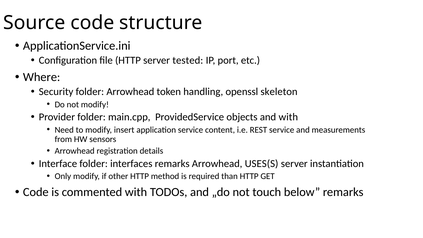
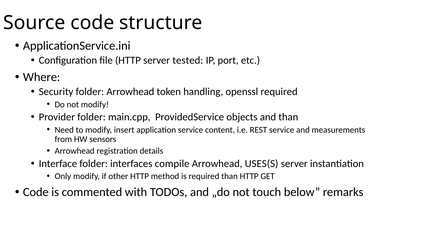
openssl skeleton: skeleton -> required
and with: with -> than
interfaces remarks: remarks -> compile
